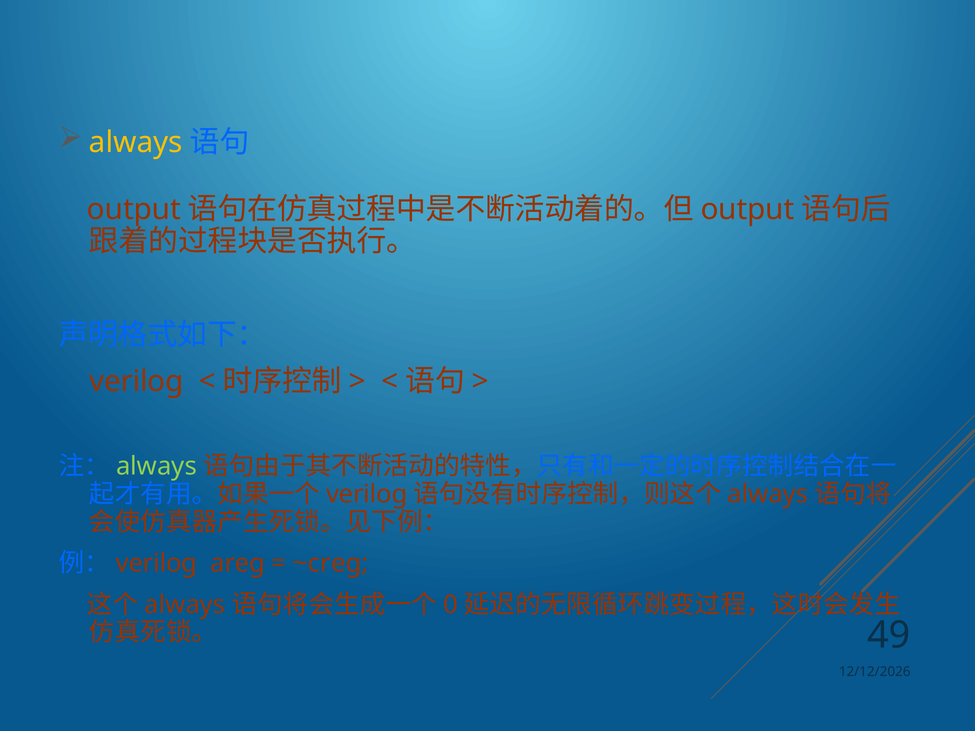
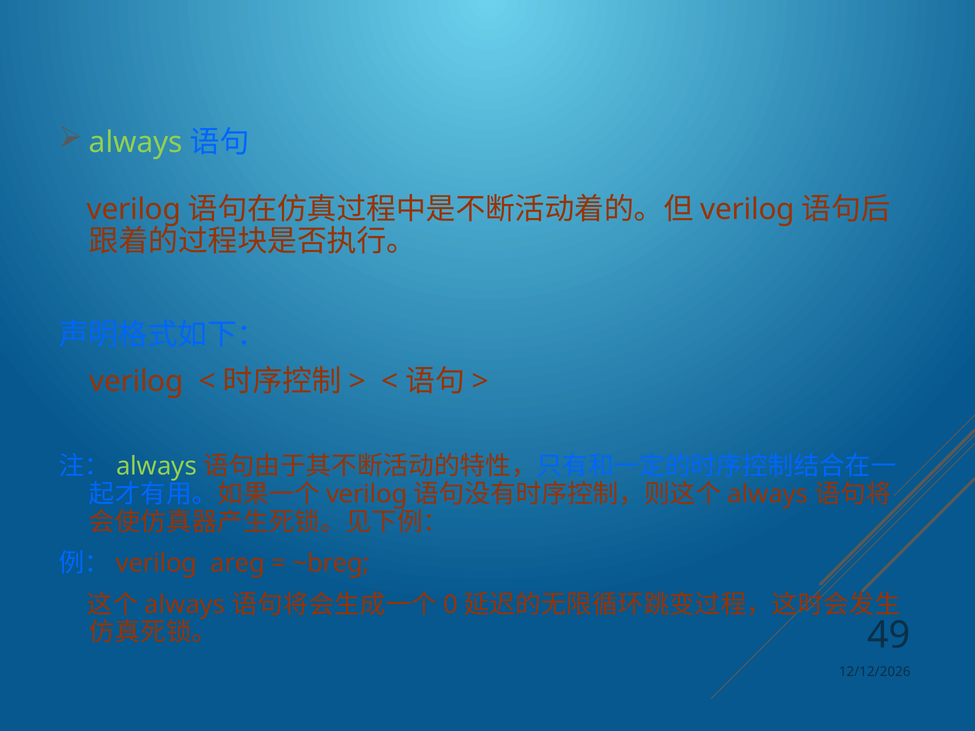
always at (136, 142) colour: yellow -> light green
output at (134, 209): output -> verilog
output at (747, 209): output -> verilog
~creg: ~creg -> ~breg
